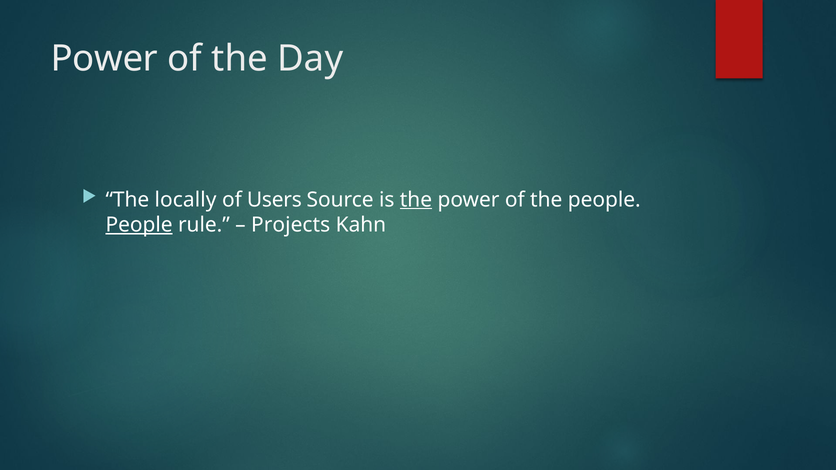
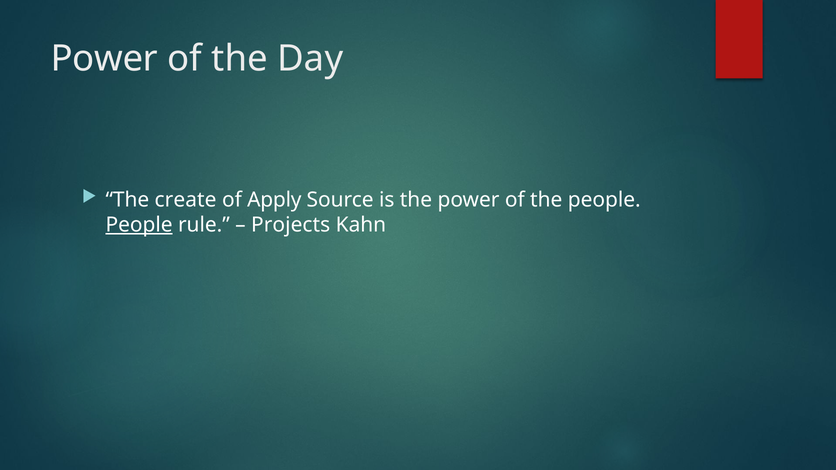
locally: locally -> create
Users: Users -> Apply
the at (416, 200) underline: present -> none
